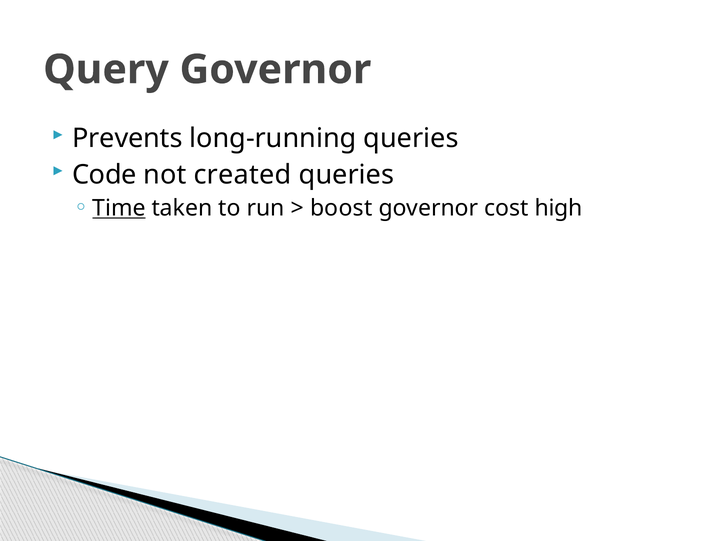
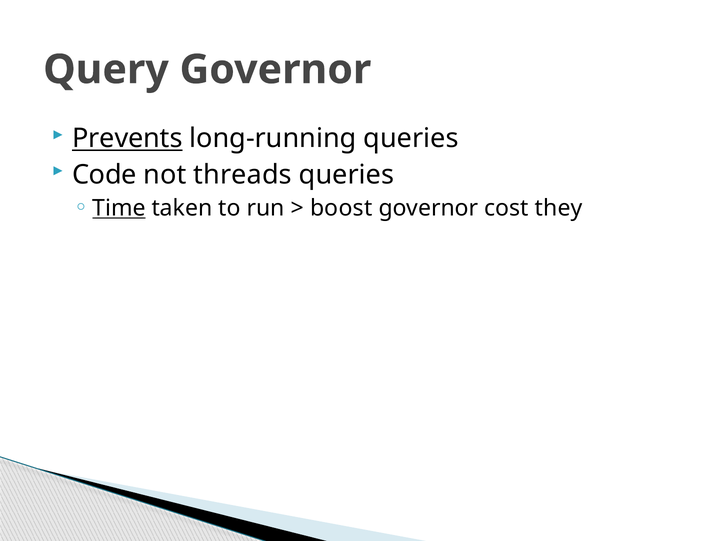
Prevents underline: none -> present
created: created -> threads
high: high -> they
